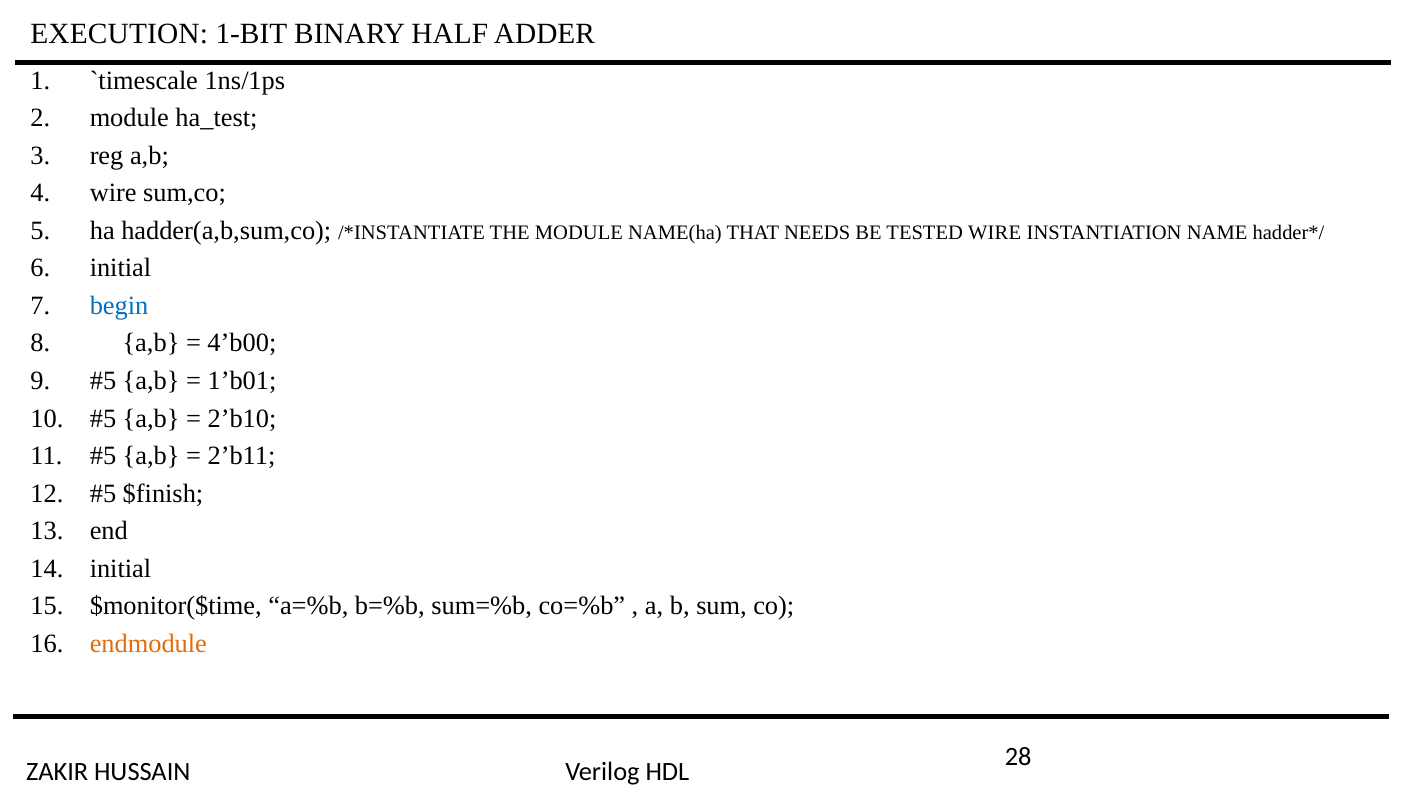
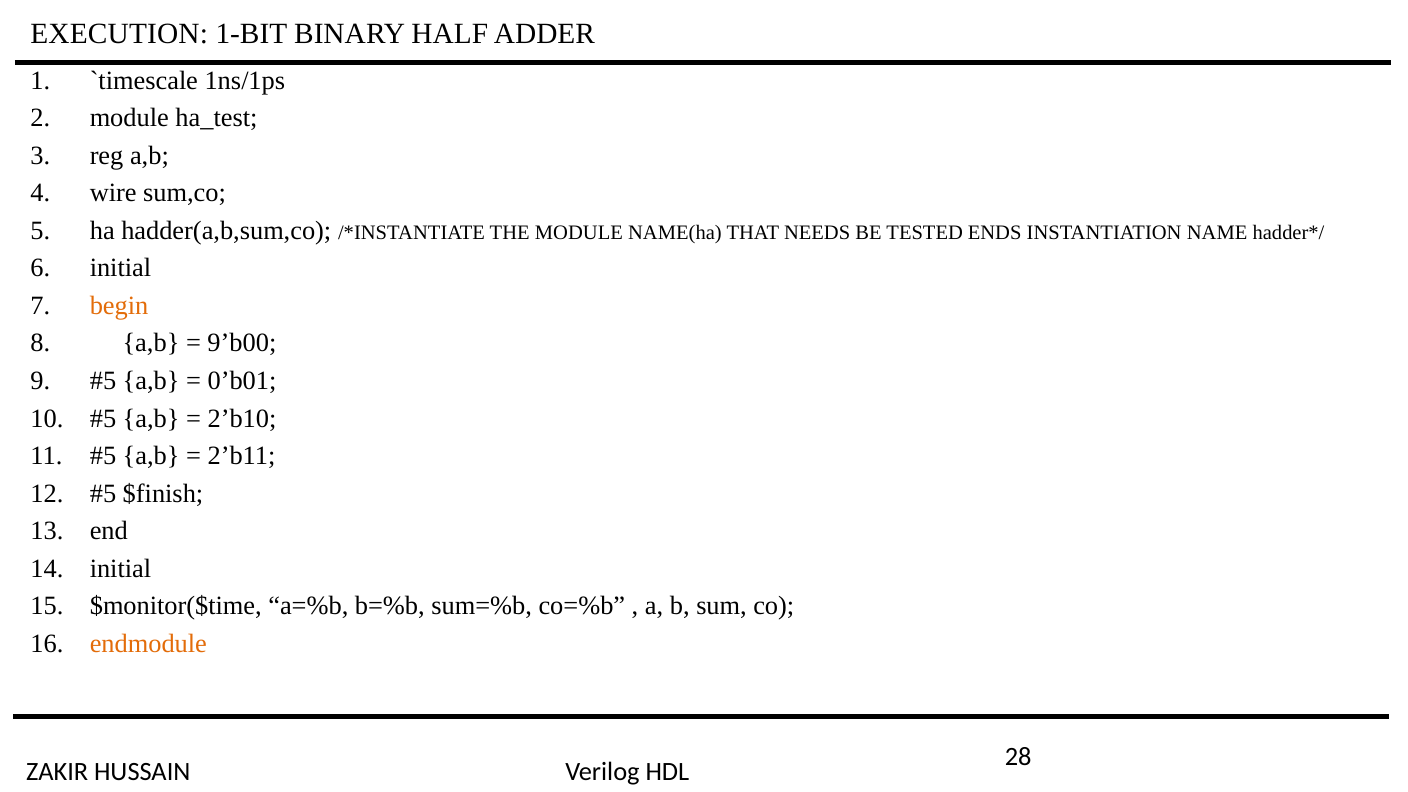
TESTED WIRE: WIRE -> ENDS
begin colour: blue -> orange
4’b00: 4’b00 -> 9’b00
1’b01: 1’b01 -> 0’b01
